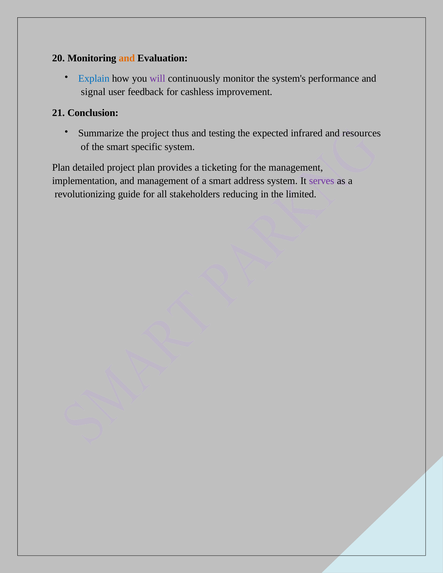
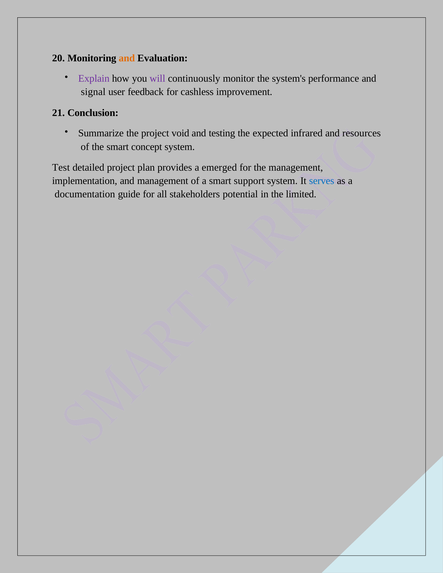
Explain colour: blue -> purple
thus: thus -> void
specific: specific -> concept
Plan at (61, 167): Plan -> Test
ticketing: ticketing -> emerged
address: address -> support
serves colour: purple -> blue
revolutionizing: revolutionizing -> documentation
reducing: reducing -> potential
